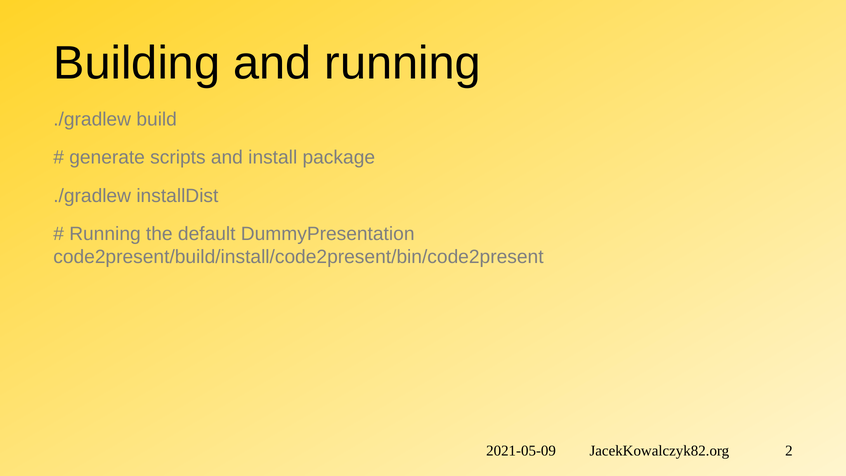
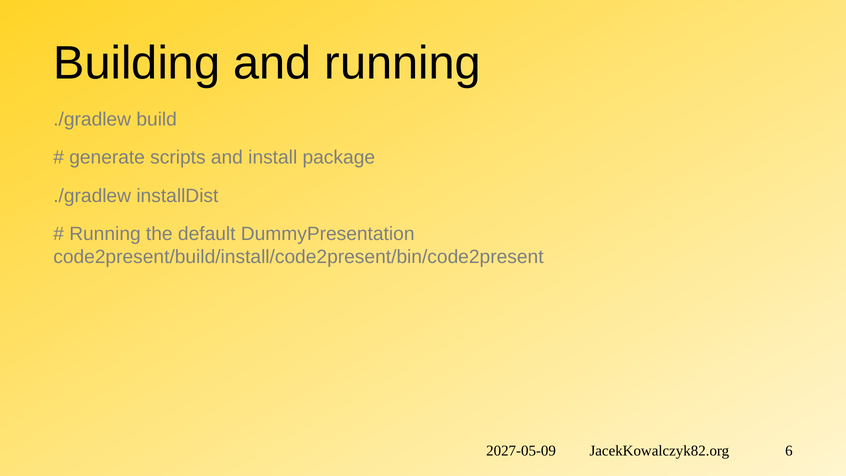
2021-05-09: 2021-05-09 -> 2027-05-09
2: 2 -> 6
